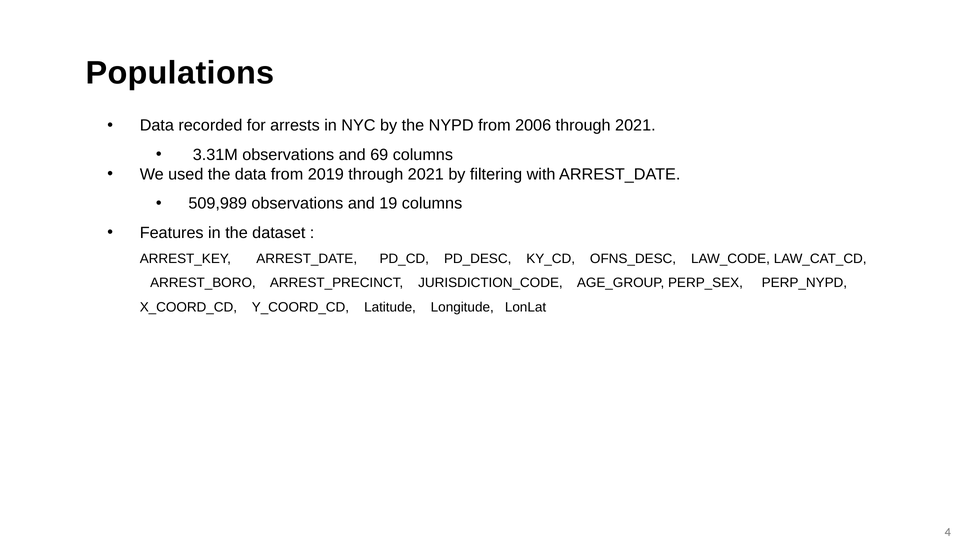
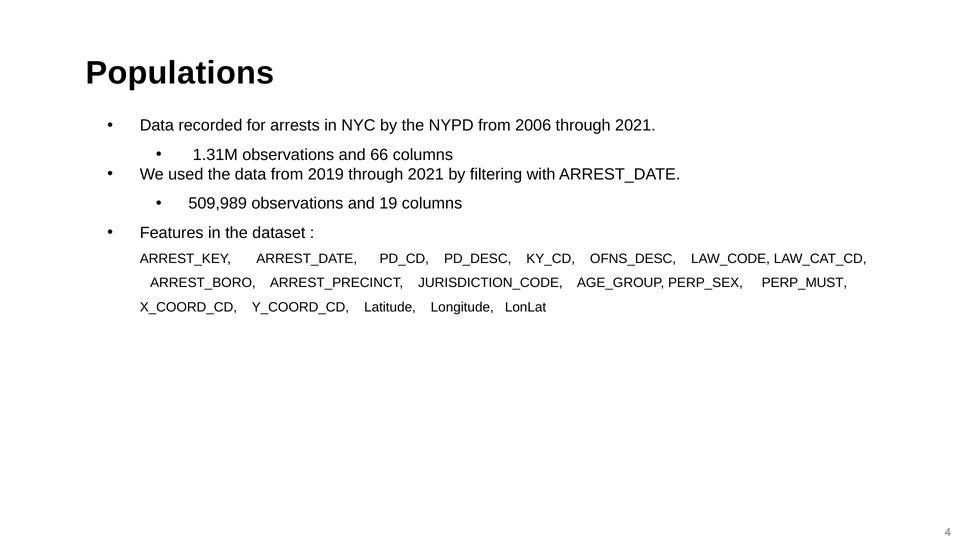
3.31M: 3.31M -> 1.31M
69: 69 -> 66
PERP_NYPD: PERP_NYPD -> PERP_MUST
